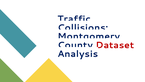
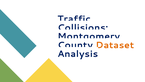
Dataset colour: red -> orange
